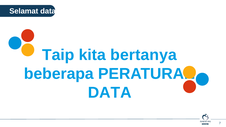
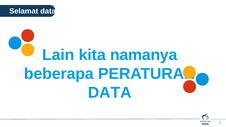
Taip: Taip -> Lain
bertanya: bertanya -> namanya
